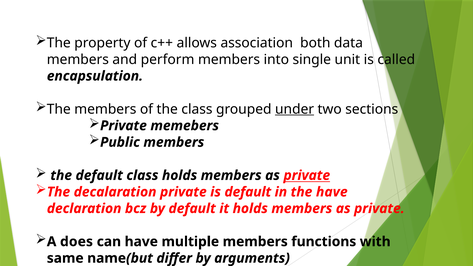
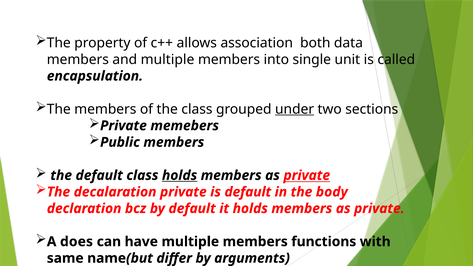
and perform: perform -> multiple
holds at (180, 175) underline: none -> present
the have: have -> body
